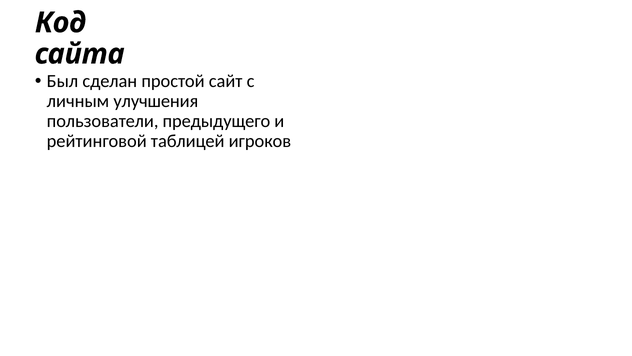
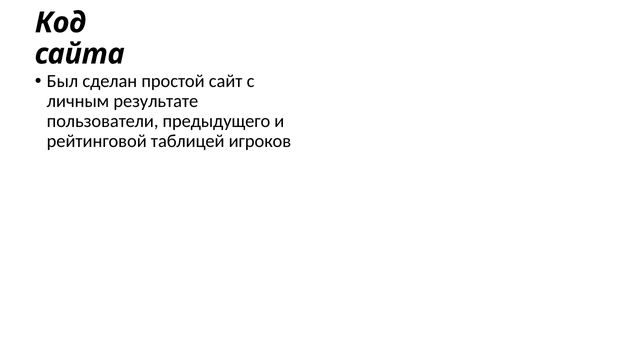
улучшения: улучшения -> результате
